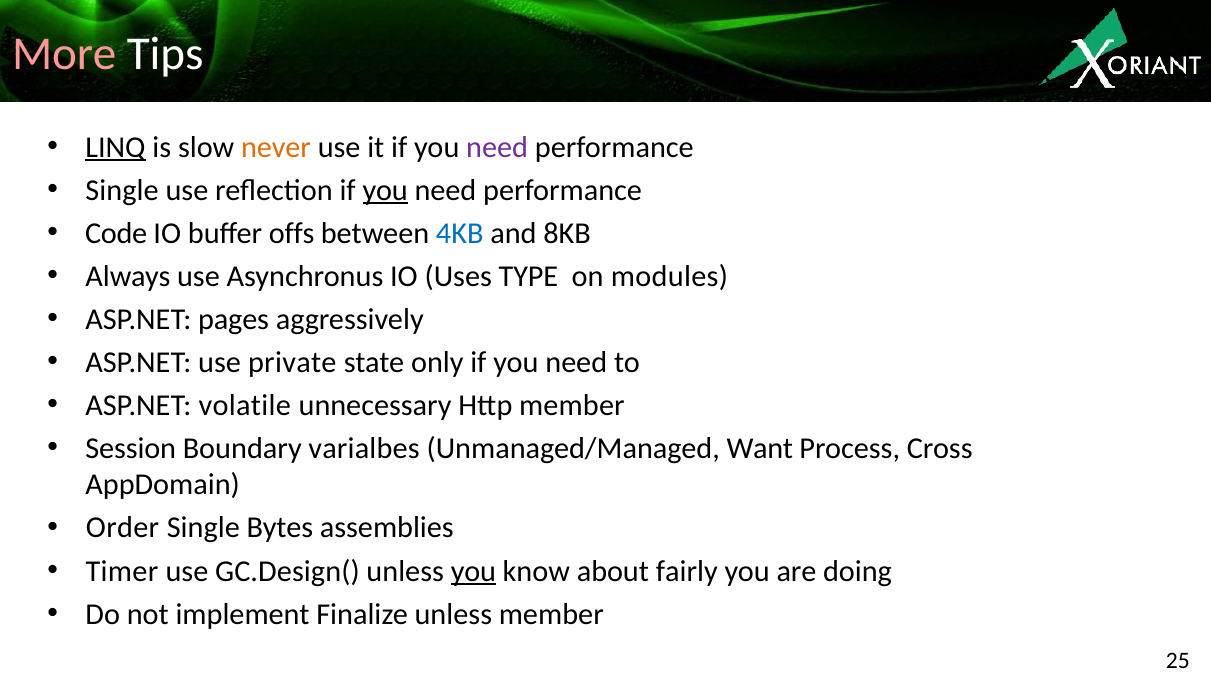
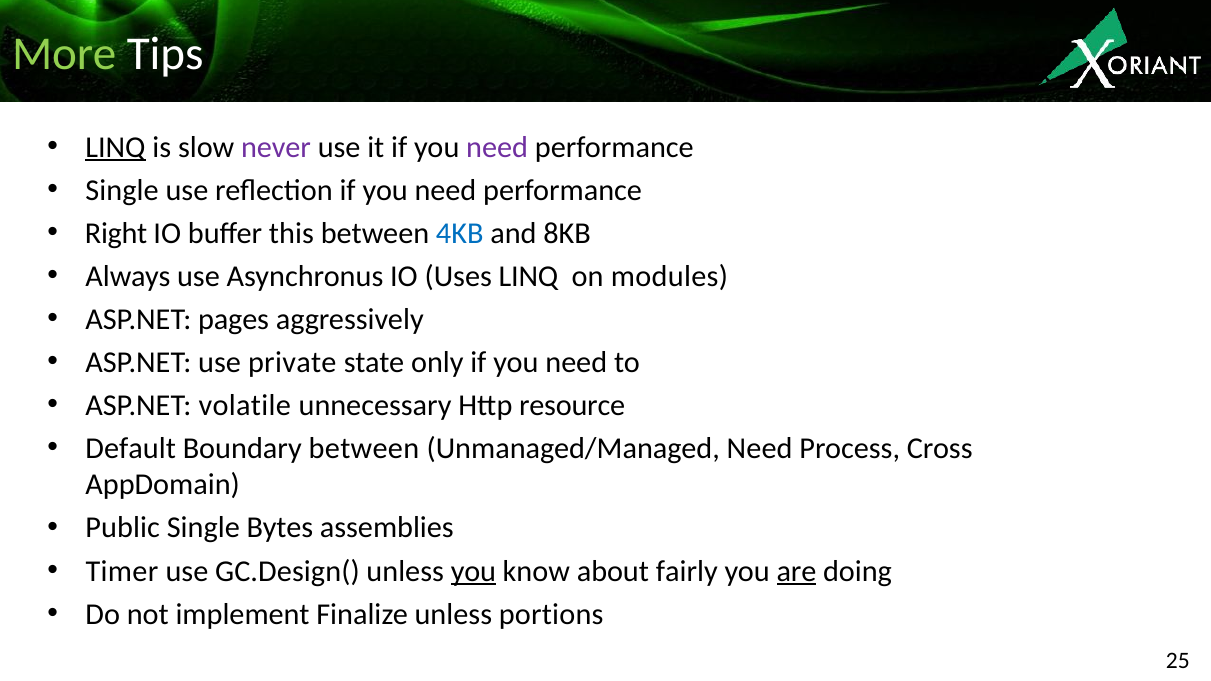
More colour: pink -> light green
never colour: orange -> purple
you at (385, 190) underline: present -> none
Code: Code -> Right
offs: offs -> this
Uses TYPE: TYPE -> LINQ
Http member: member -> resource
Session: Session -> Default
Boundary varialbes: varialbes -> between
Unmanaged/Managed Want: Want -> Need
Order: Order -> Public
are underline: none -> present
unless member: member -> portions
